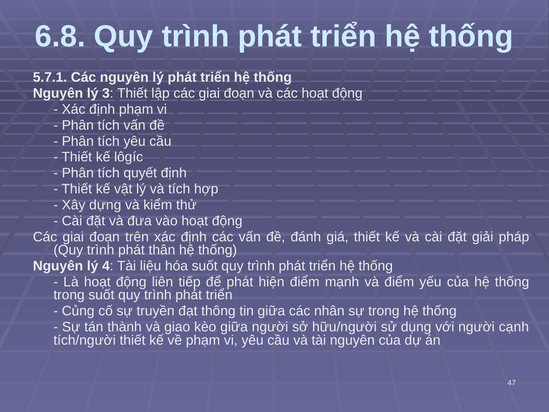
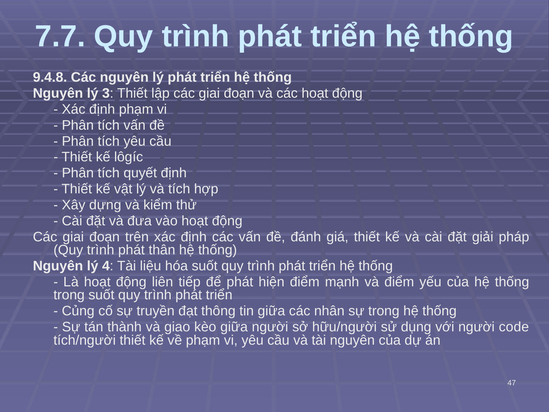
6.8: 6.8 -> 7.7
5.7.1: 5.7.1 -> 9.4.8
cạnh: cạnh -> code
